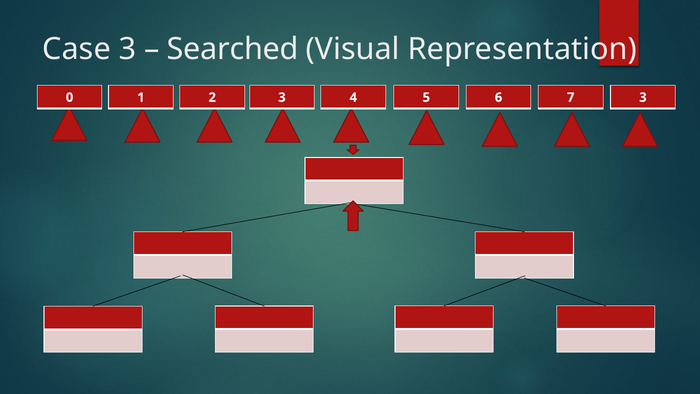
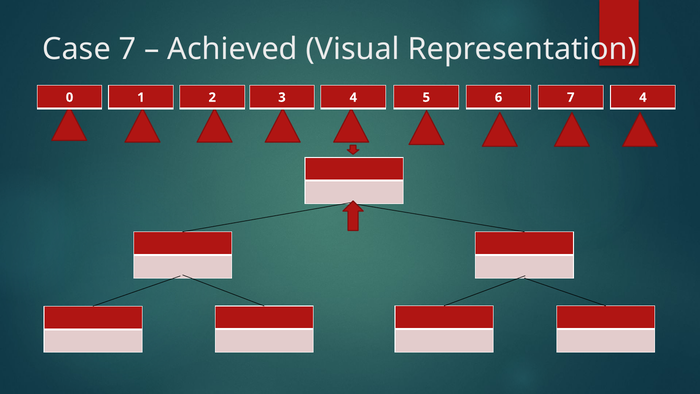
Case 3: 3 -> 7
Searched: Searched -> Achieved
7 3: 3 -> 4
